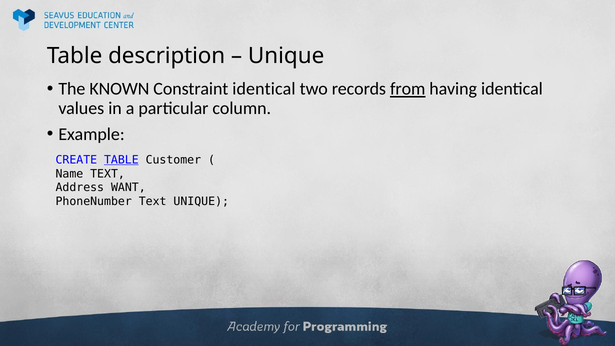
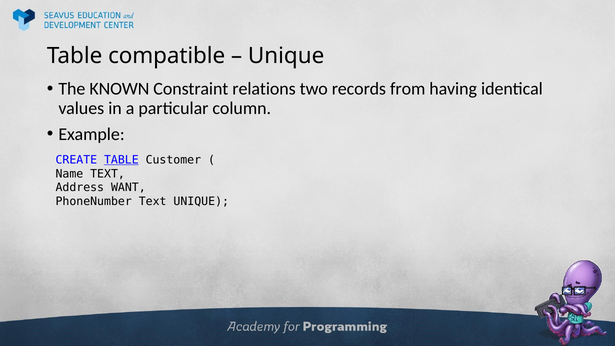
description: description -> compatible
Constraint identical: identical -> relations
from underline: present -> none
